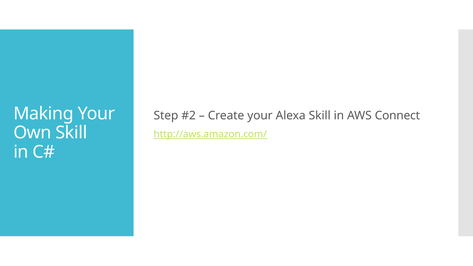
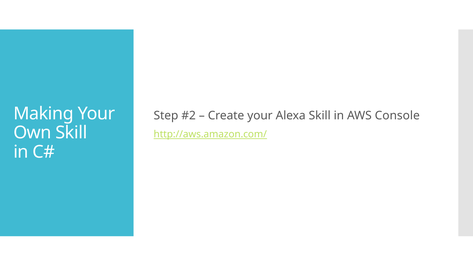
Connect: Connect -> Console
